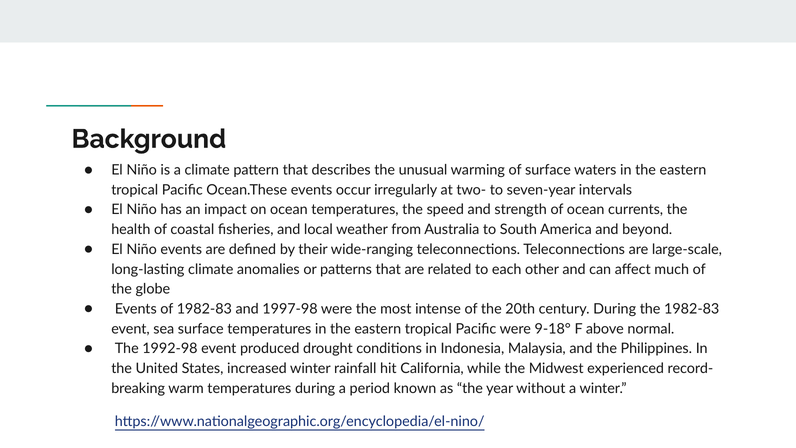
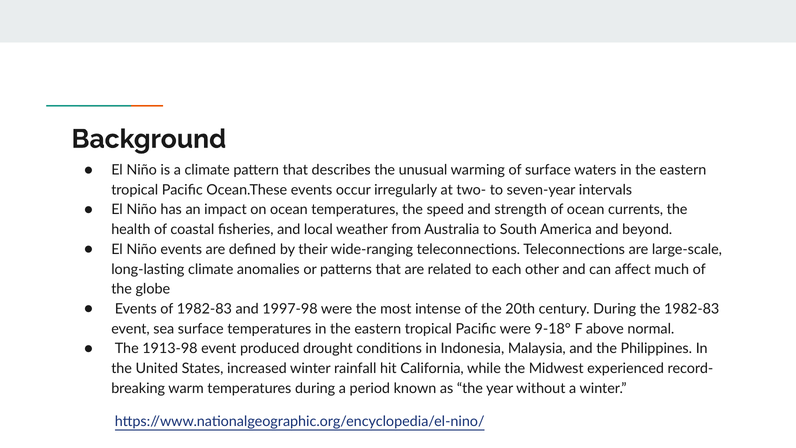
1992-98: 1992-98 -> 1913-98
